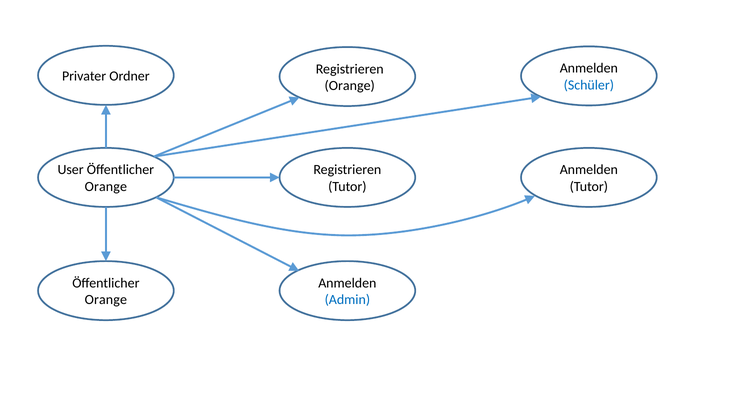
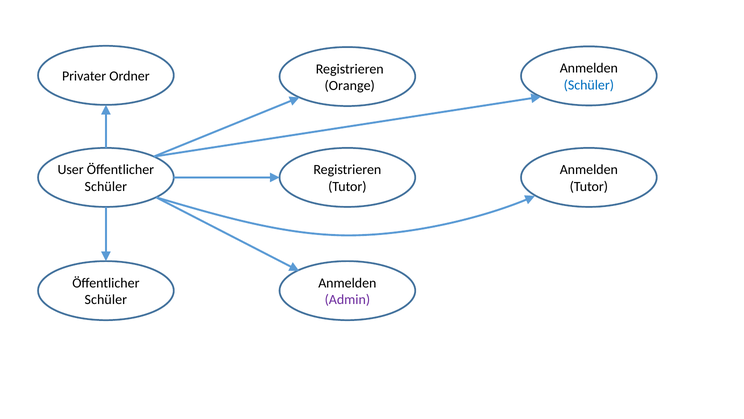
Orange at (106, 186): Orange -> Schüler
Orange at (106, 299): Orange -> Schüler
Admin colour: blue -> purple
